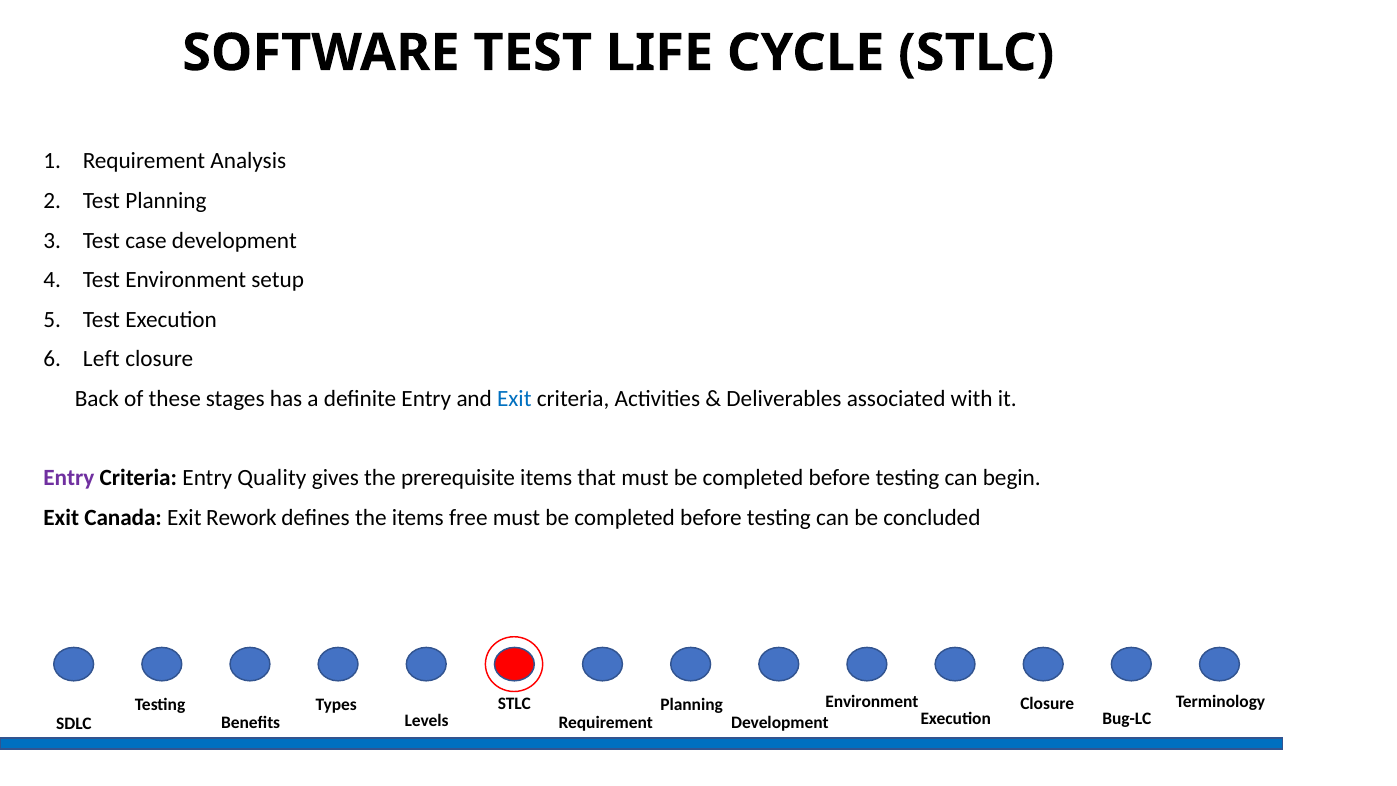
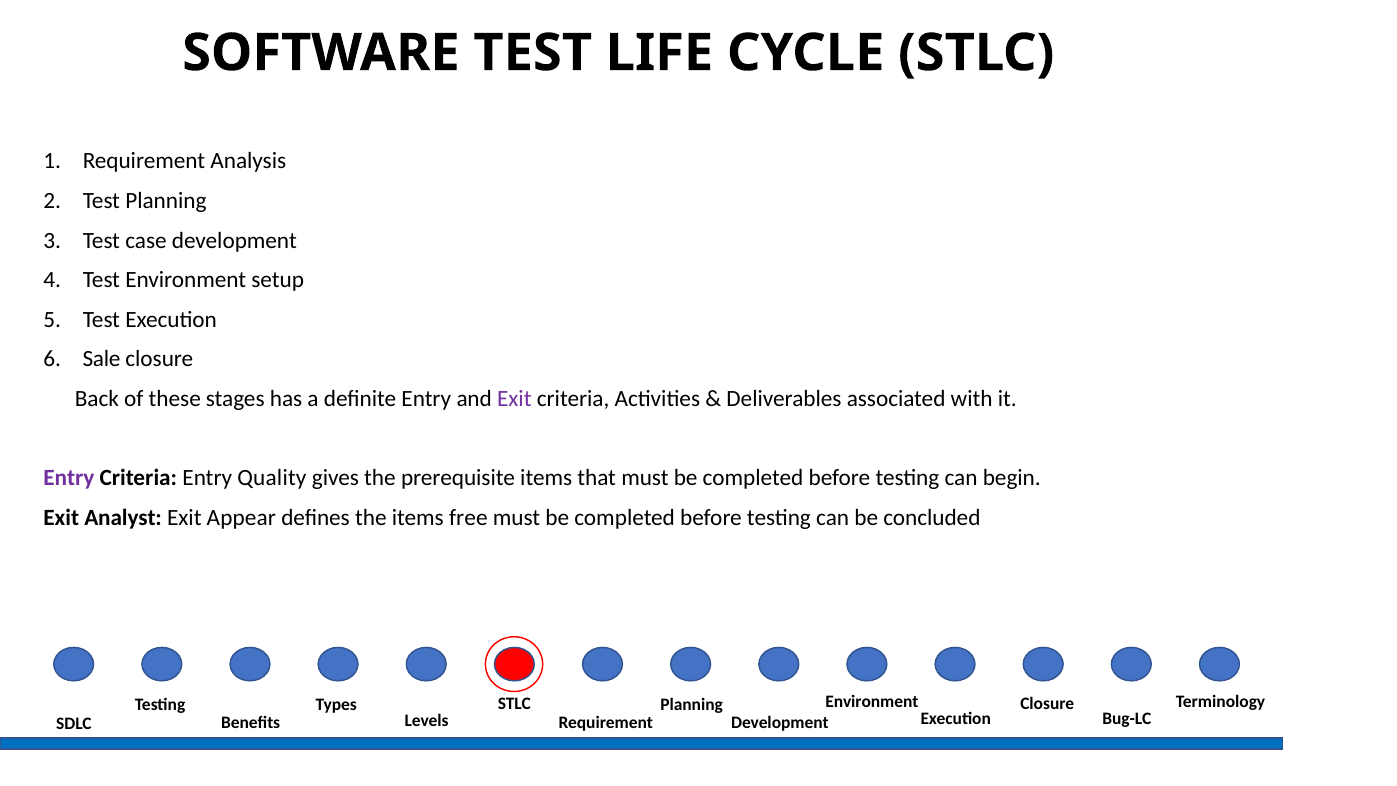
Left: Left -> Sale
Exit at (514, 399) colour: blue -> purple
Canada: Canada -> Analyst
Rework: Rework -> Appear
